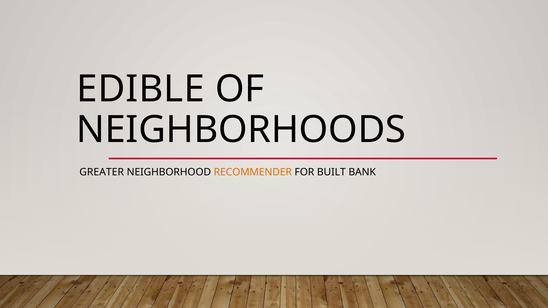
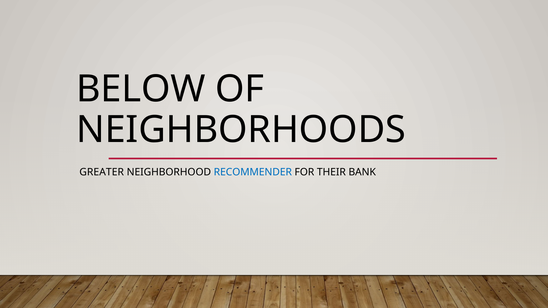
EDIBLE: EDIBLE -> BELOW
RECOMMENDER colour: orange -> blue
BUILT: BUILT -> THEIR
